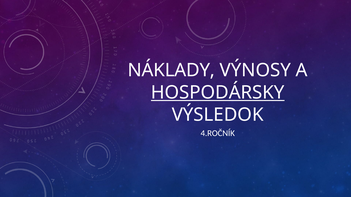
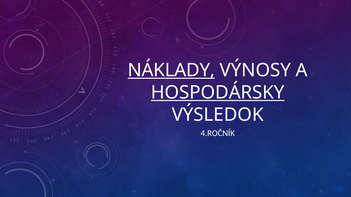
NÁKLADY underline: none -> present
